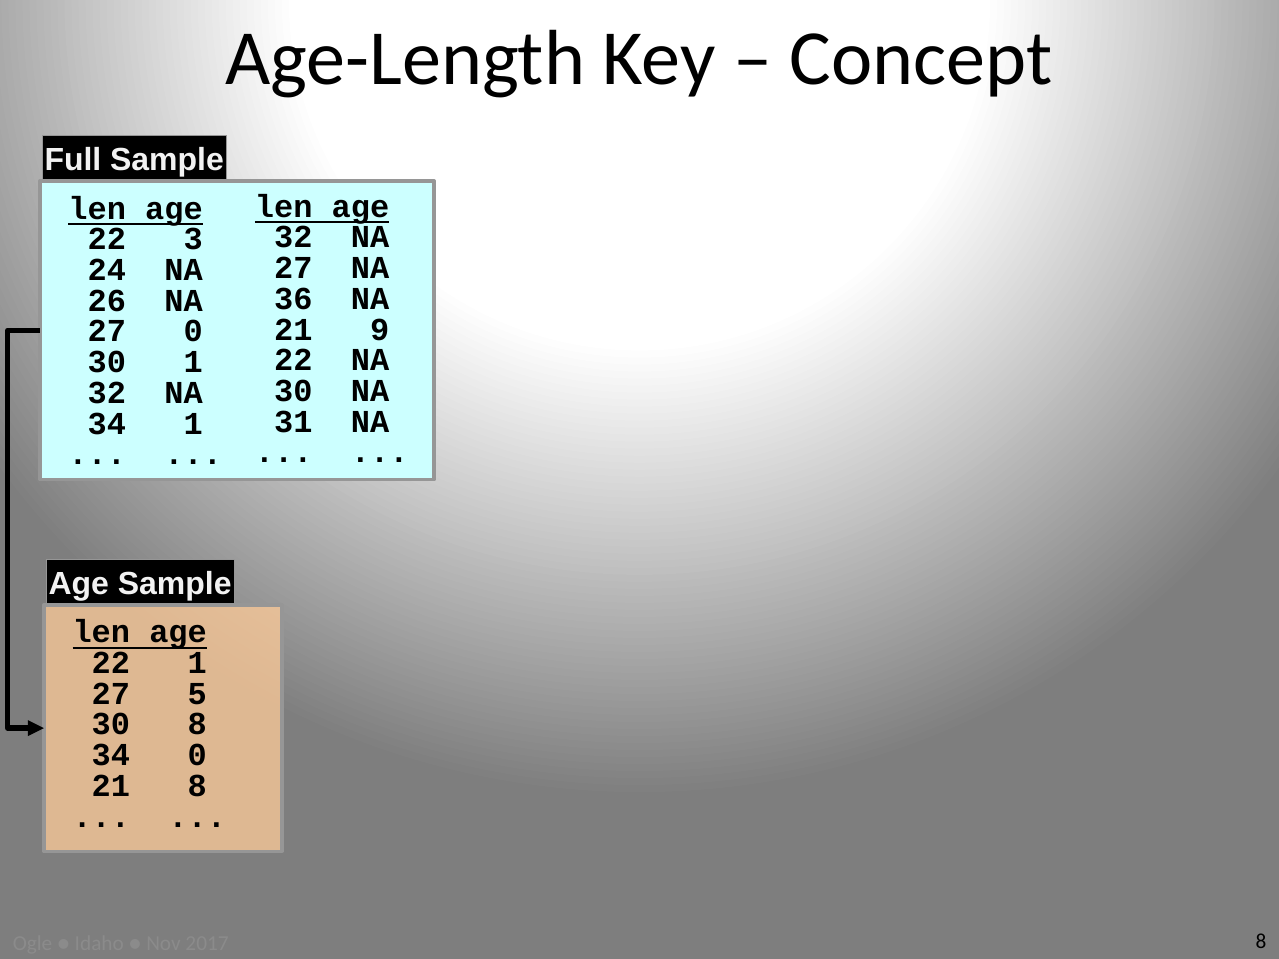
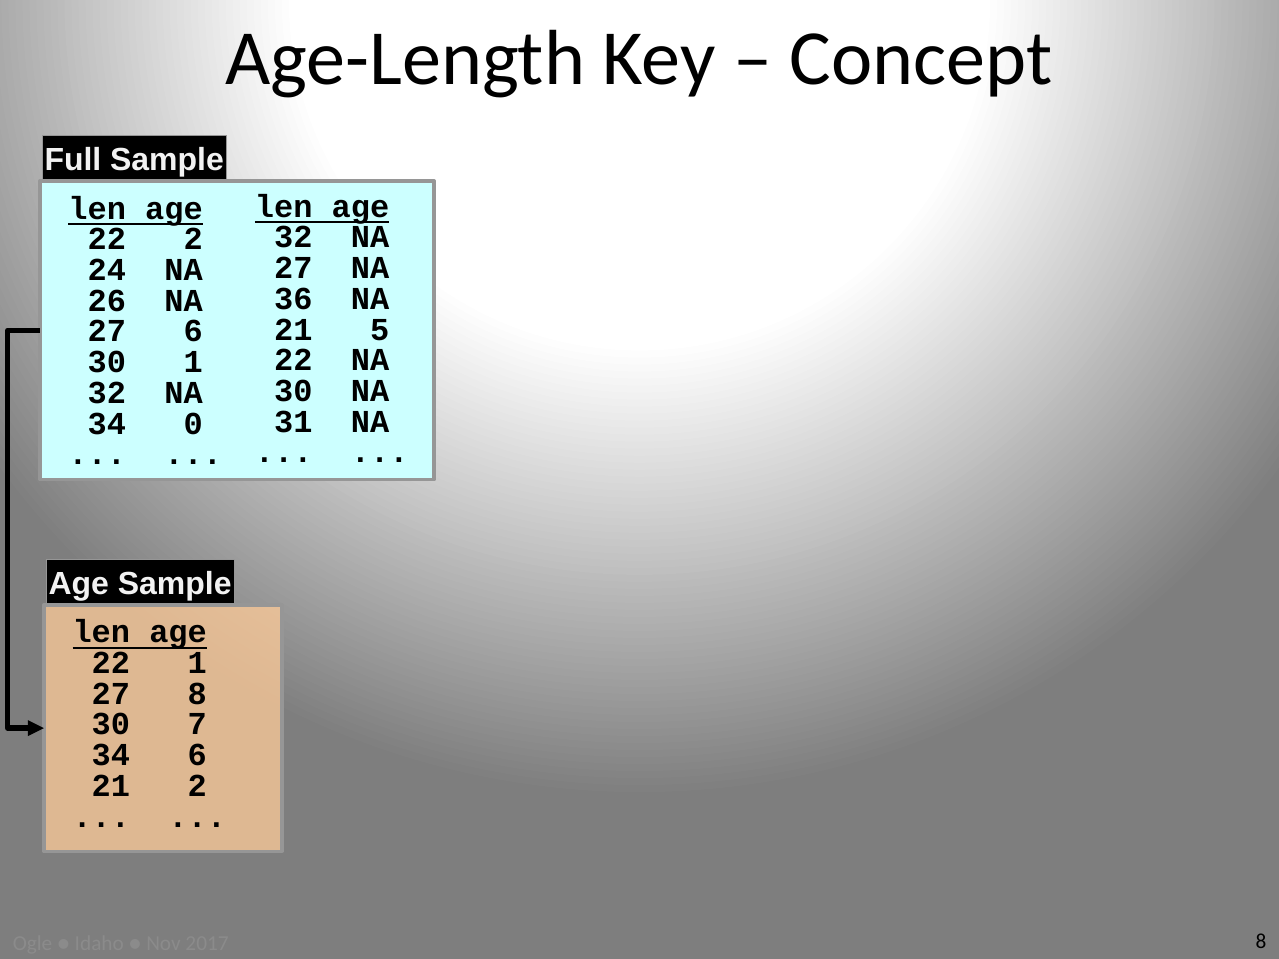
22 3: 3 -> 2
9: 9 -> 5
27 0: 0 -> 6
34 1: 1 -> 0
27 5: 5 -> 8
30 8: 8 -> 7
34 0: 0 -> 6
21 8: 8 -> 2
